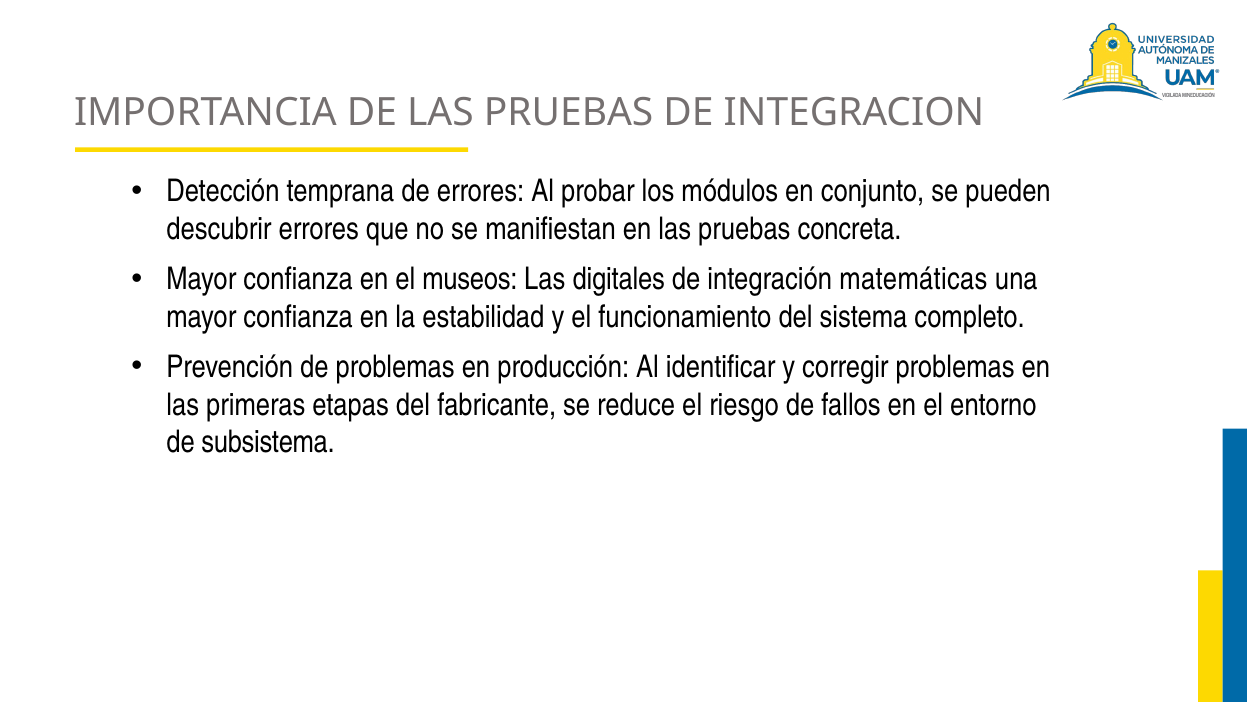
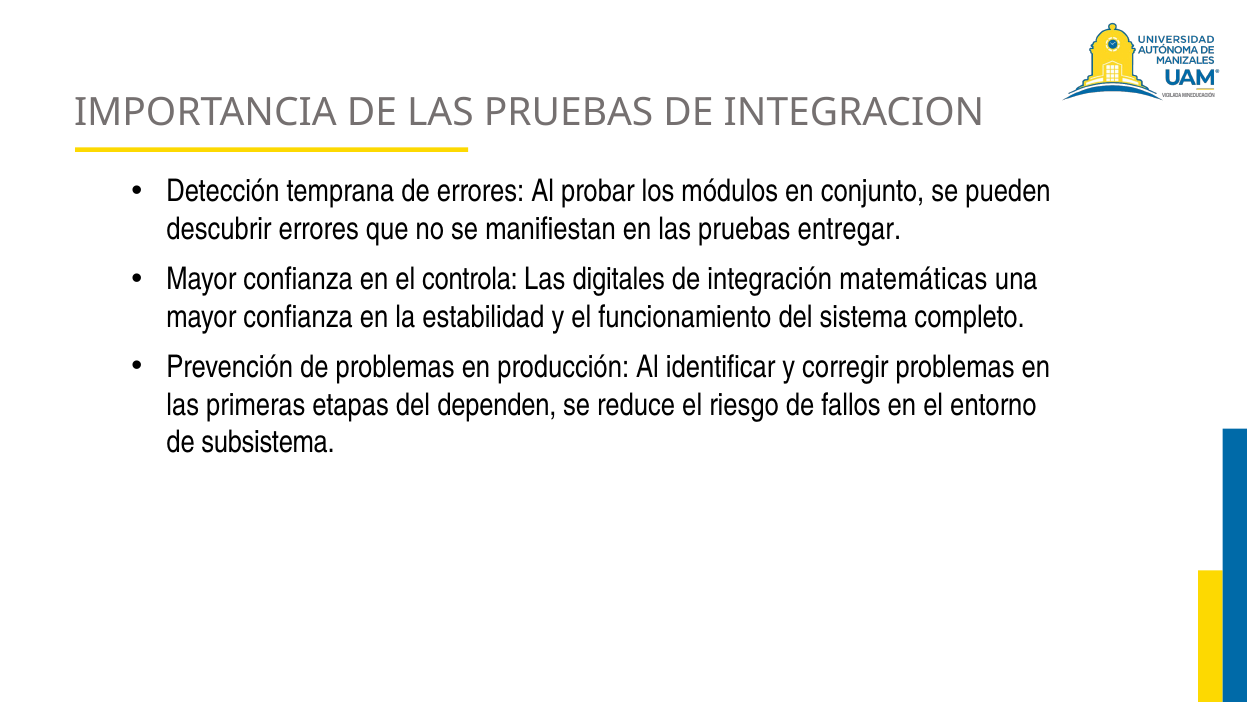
concreta: concreta -> entregar
museos: museos -> controla
fabricante: fabricante -> dependen
